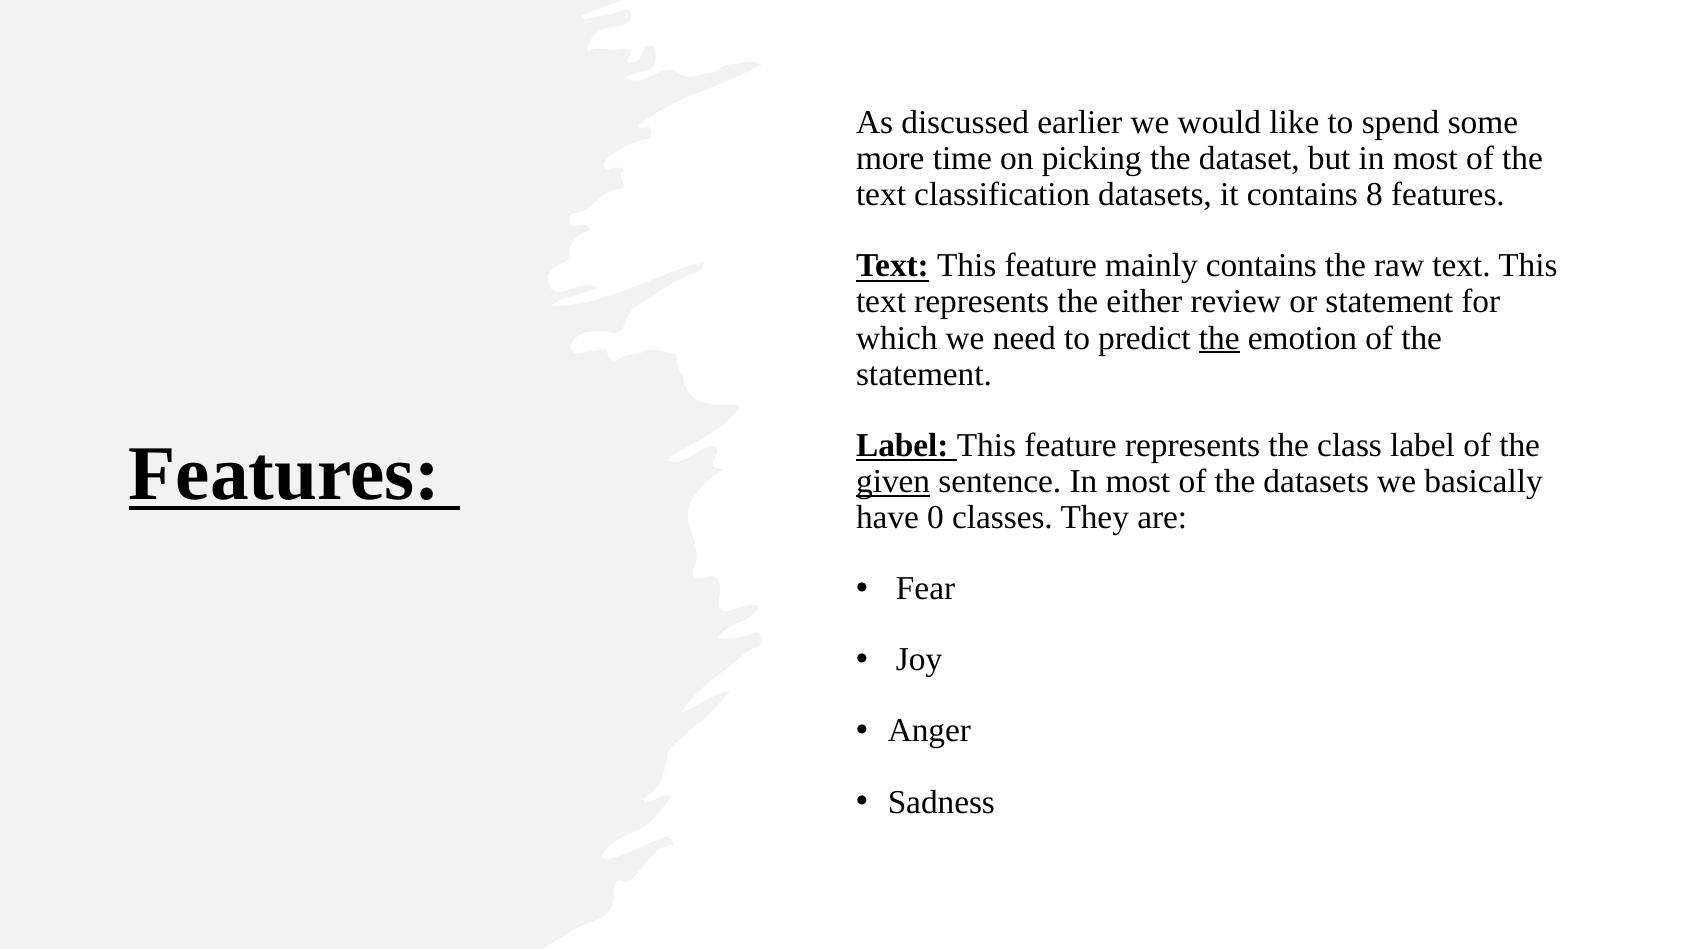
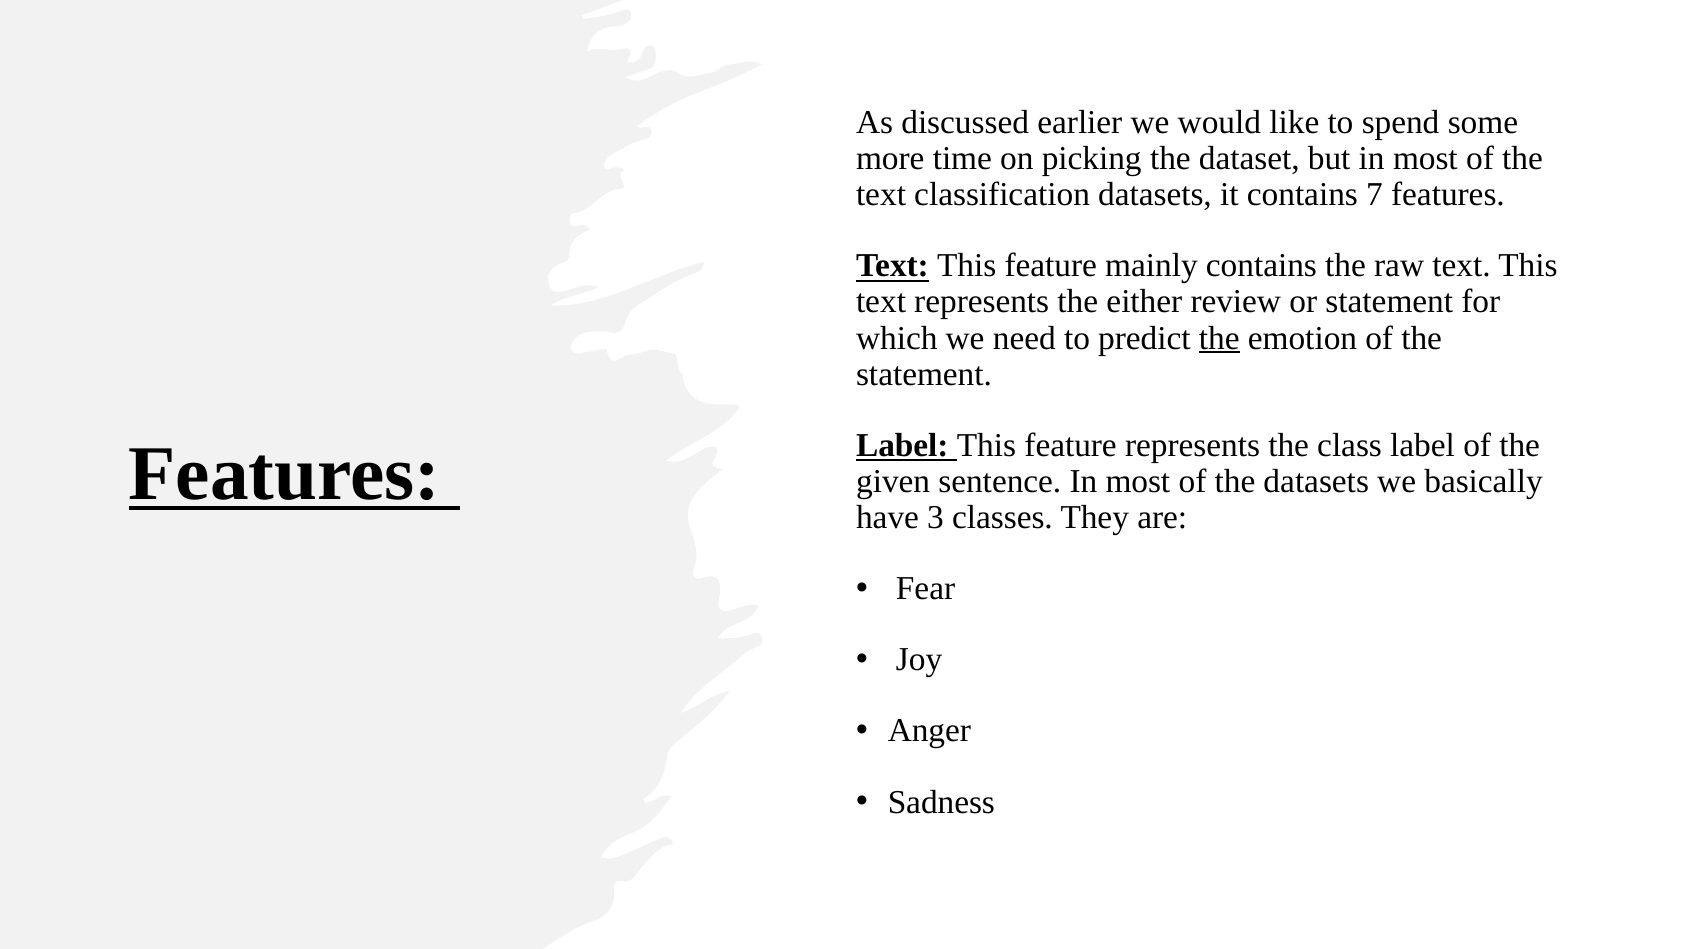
8: 8 -> 7
given underline: present -> none
0: 0 -> 3
